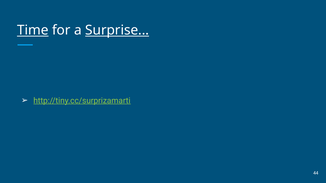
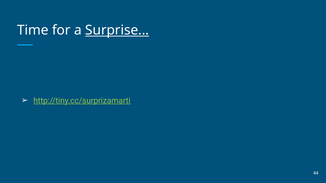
Time underline: present -> none
